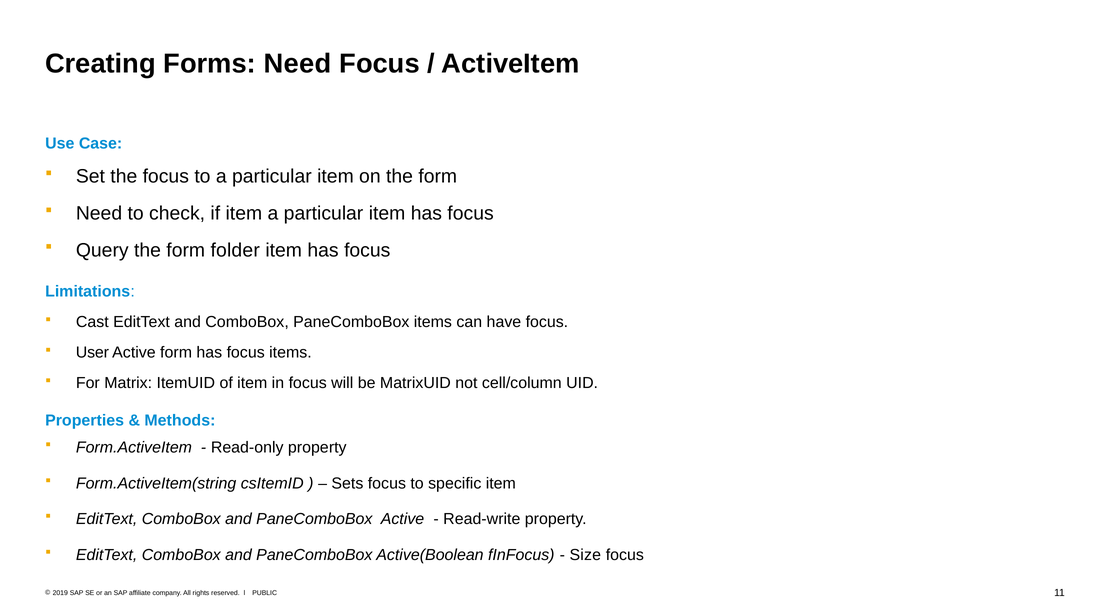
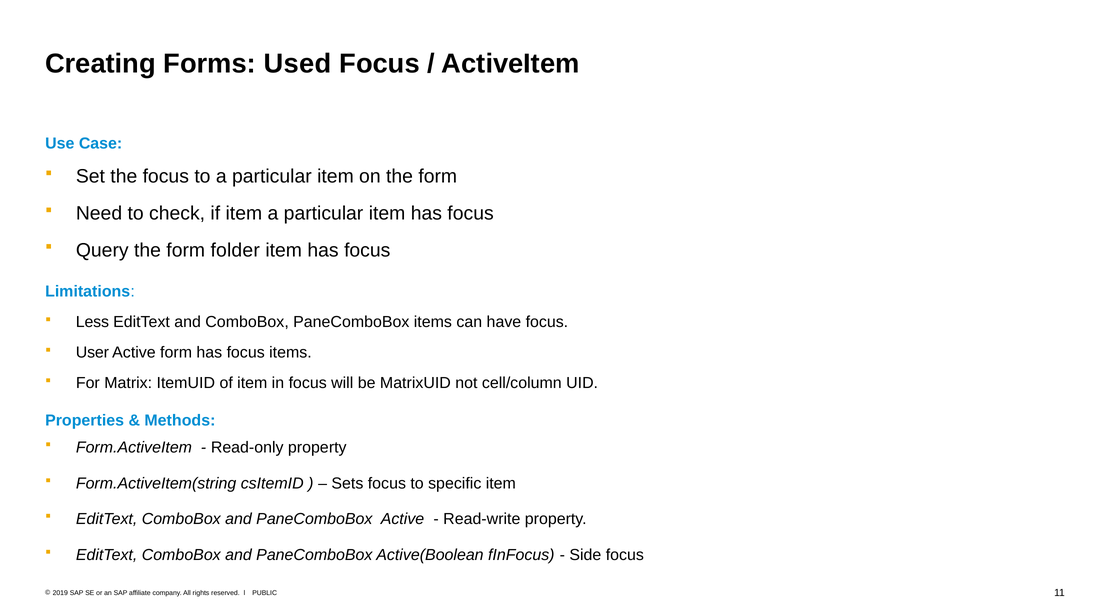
Forms Need: Need -> Used
Cast: Cast -> Less
Size: Size -> Side
